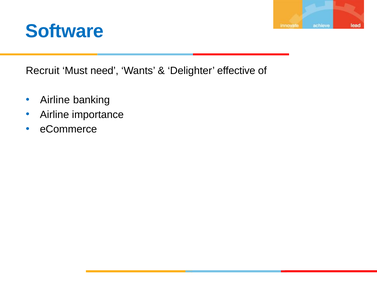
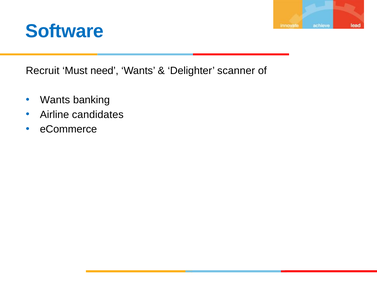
effective: effective -> scanner
Airline at (55, 100): Airline -> Wants
importance: importance -> candidates
